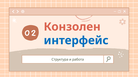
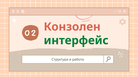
интерфейс colour: blue -> green
